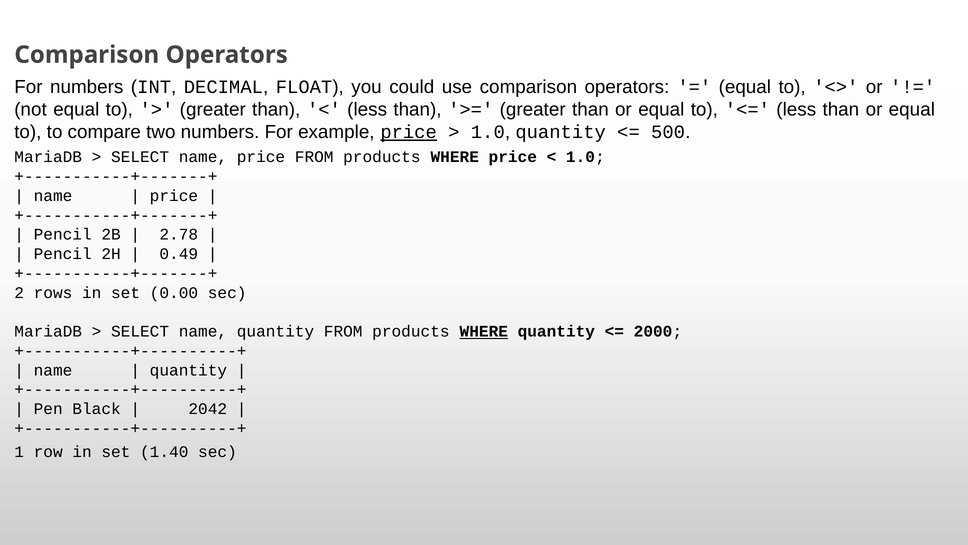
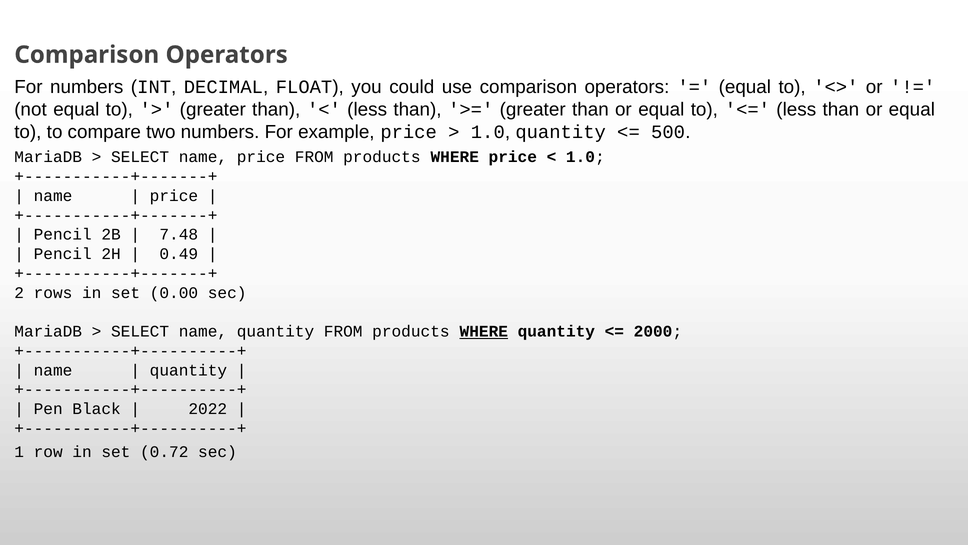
price at (409, 132) underline: present -> none
2.78: 2.78 -> 7.48
2042: 2042 -> 2022
1.40: 1.40 -> 0.72
